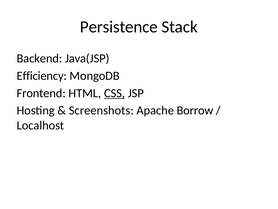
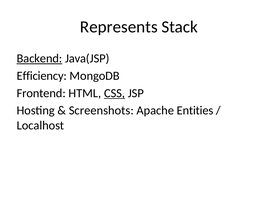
Persistence: Persistence -> Represents
Backend underline: none -> present
Borrow: Borrow -> Entities
